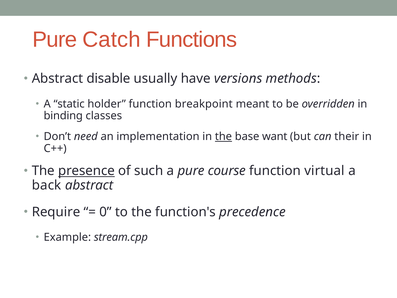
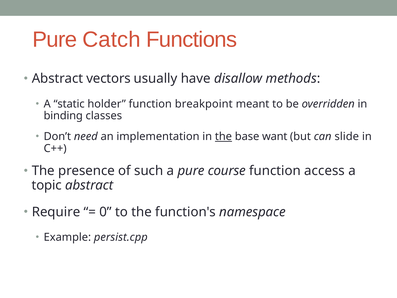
disable: disable -> vectors
versions: versions -> disallow
their: their -> slide
presence underline: present -> none
virtual: virtual -> access
back: back -> topic
precedence: precedence -> namespace
stream.cpp: stream.cpp -> persist.cpp
